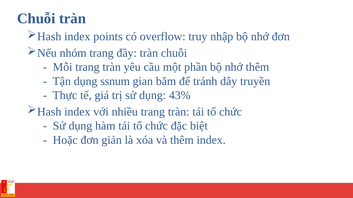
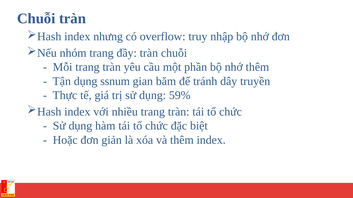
points: points -> nhưng
43%: 43% -> 59%
